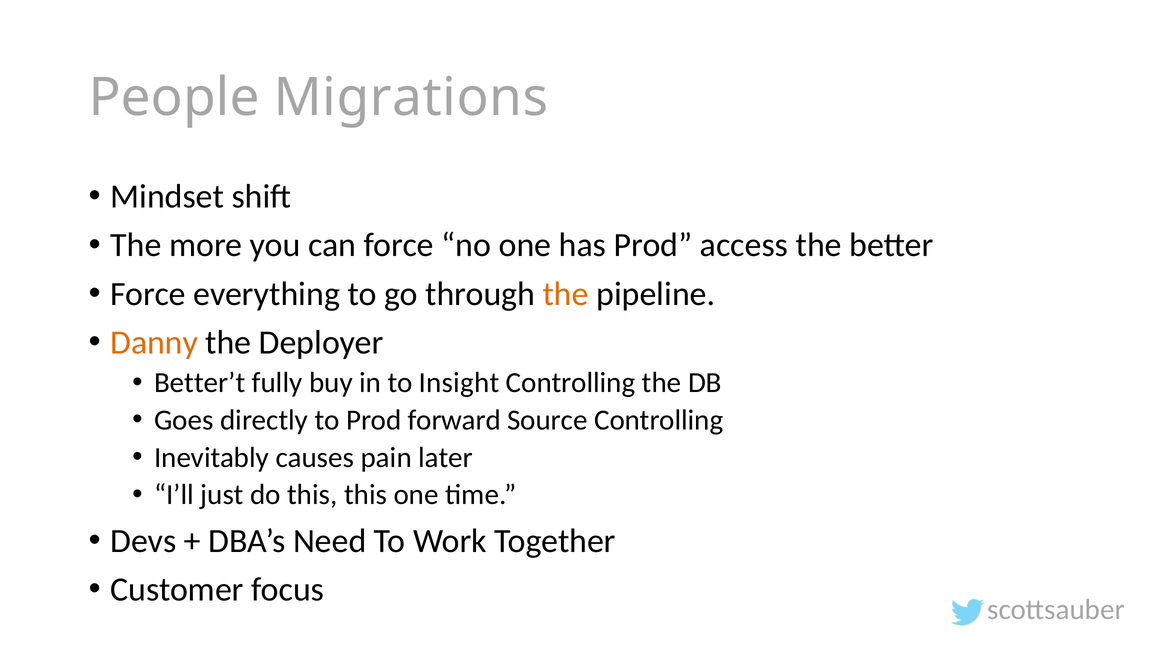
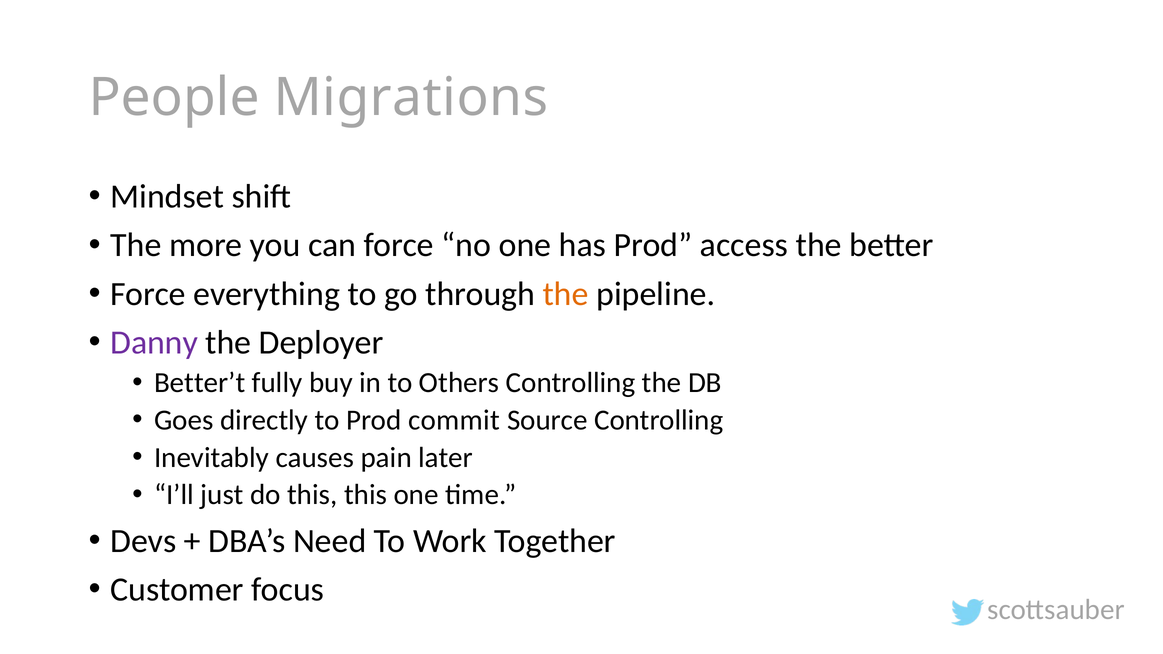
Danny colour: orange -> purple
Insight: Insight -> Others
forward: forward -> commit
